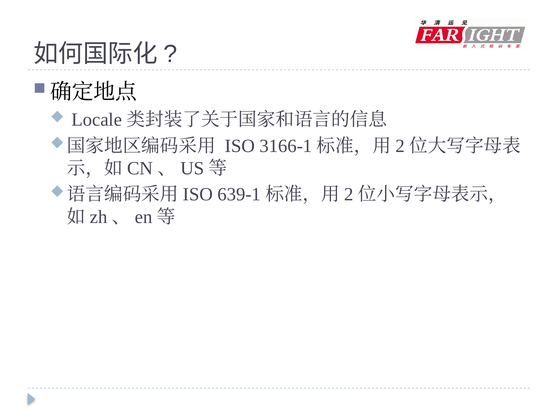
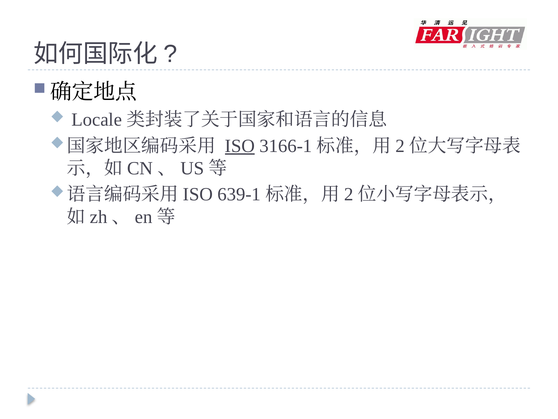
ISO underline: none -> present
